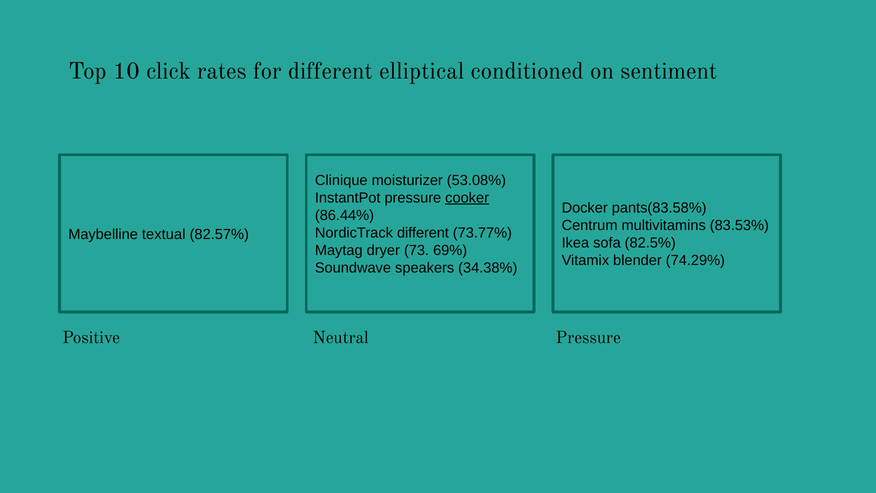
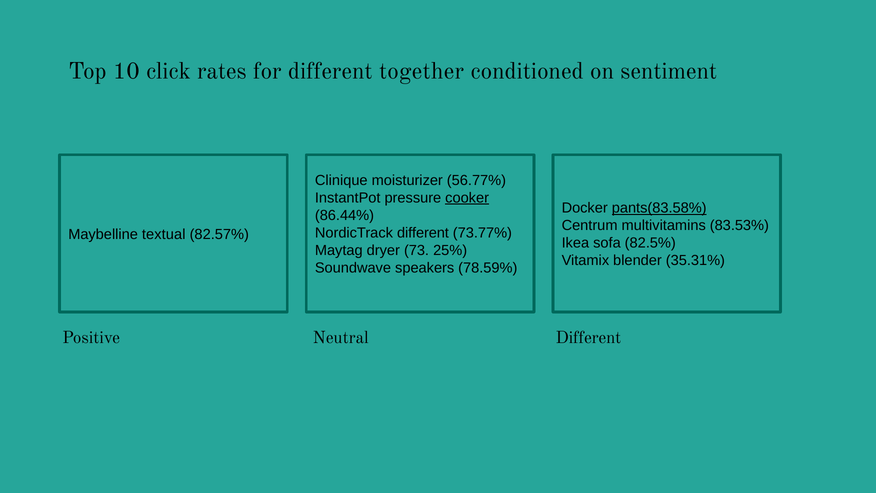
elliptical: elliptical -> together
53.08%: 53.08% -> 56.77%
pants(83.58% underline: none -> present
69%: 69% -> 25%
74.29%: 74.29% -> 35.31%
34.38%: 34.38% -> 78.59%
Neutral Pressure: Pressure -> Different
